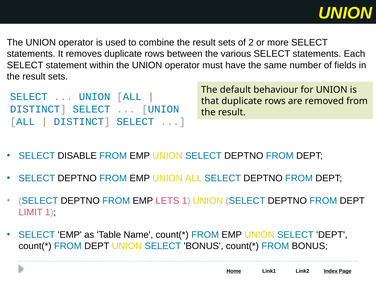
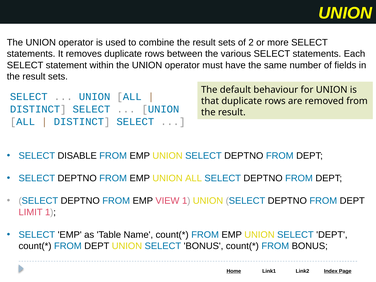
LETS: LETS -> VIEW
